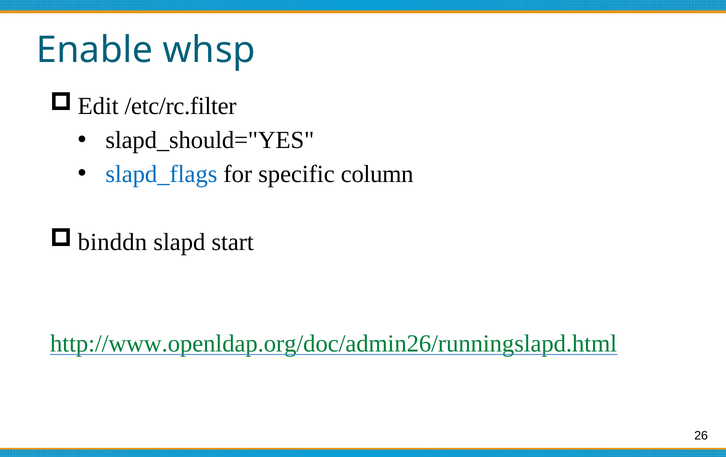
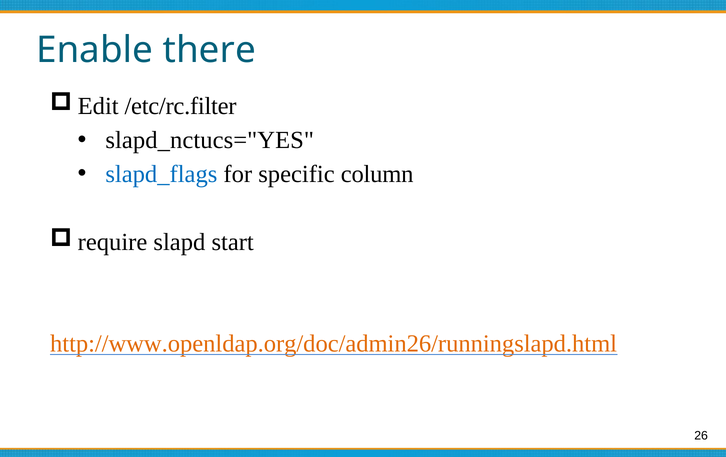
whsp: whsp -> there
slapd_should="YES: slapd_should="YES -> slapd_nctucs="YES
binddn: binddn -> require
http://www.openldap.org/doc/admin26/runningslapd.html colour: green -> orange
